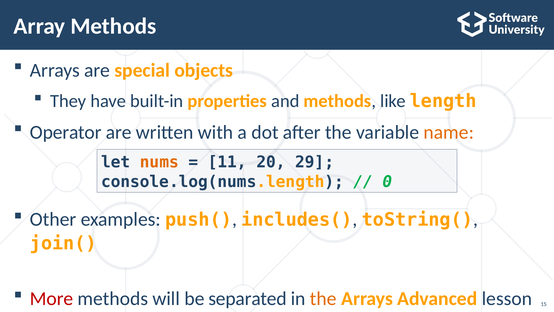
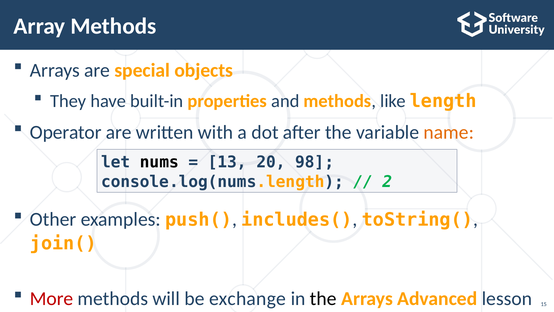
nums colour: orange -> black
11: 11 -> 13
29: 29 -> 98
0: 0 -> 2
separated: separated -> exchange
the at (323, 298) colour: orange -> black
